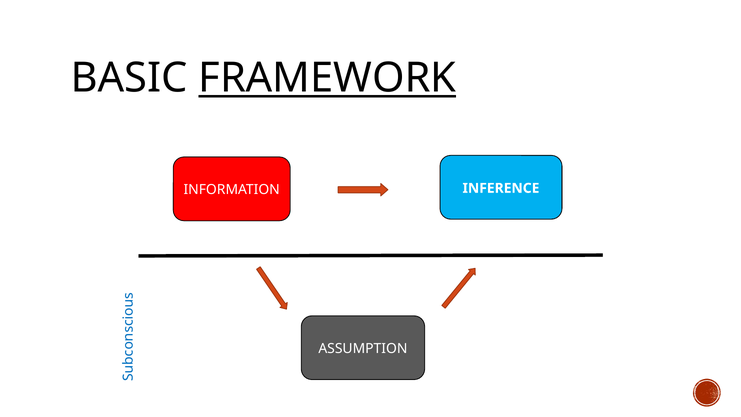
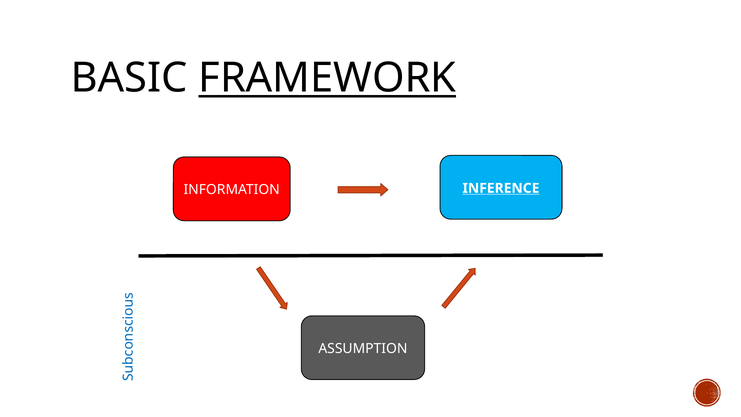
INFERENCE underline: none -> present
